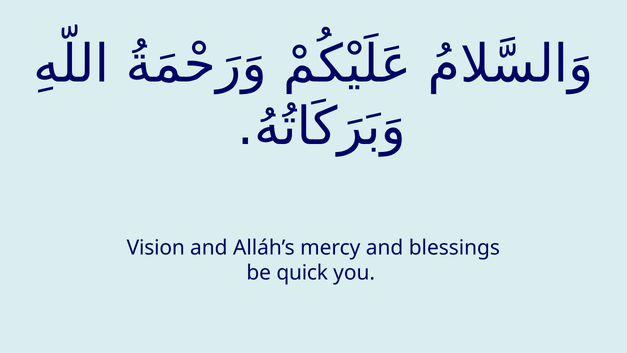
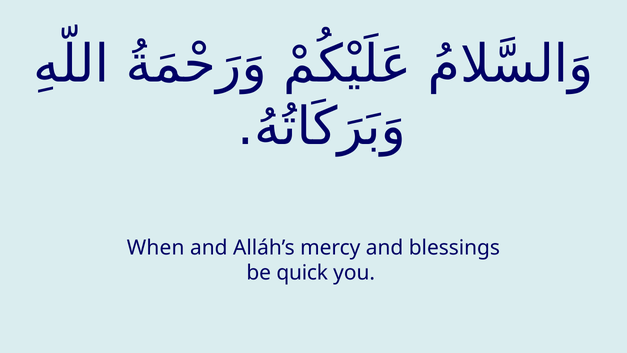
Vision: Vision -> When
